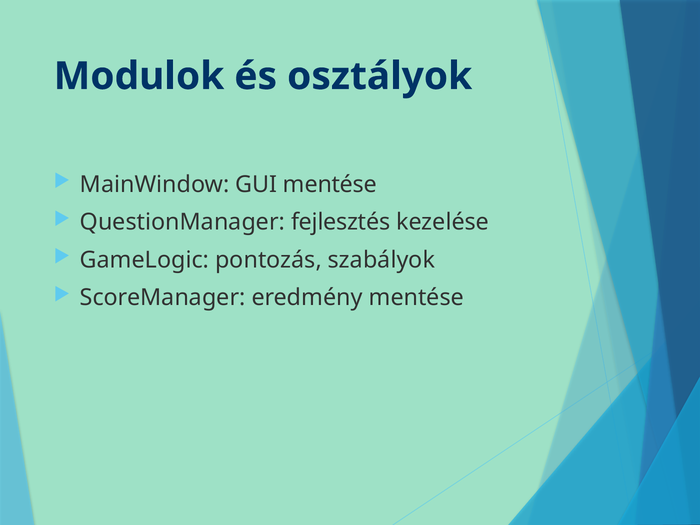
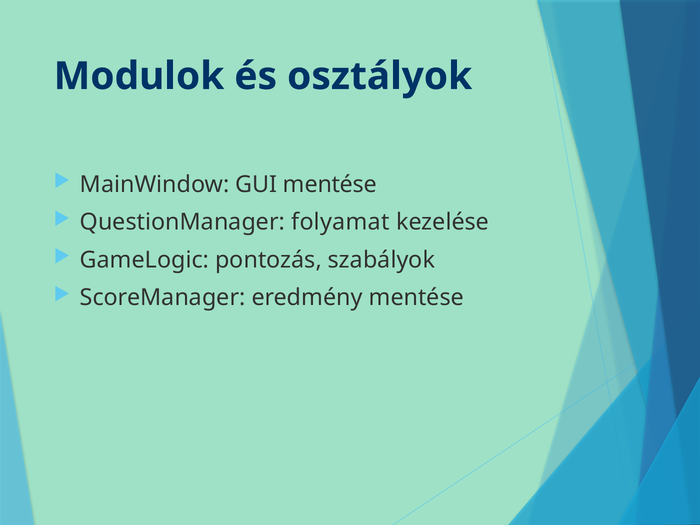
fejlesztés: fejlesztés -> folyamat
